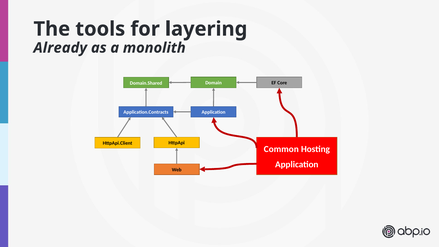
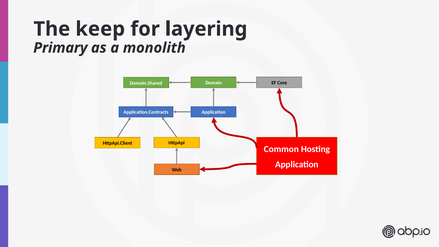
tools: tools -> keep
Already: Already -> Primary
